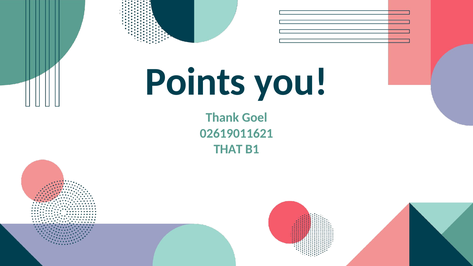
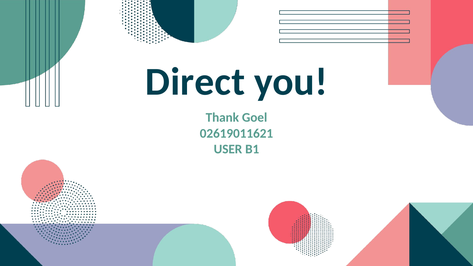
Points: Points -> Direct
THAT: THAT -> USER
